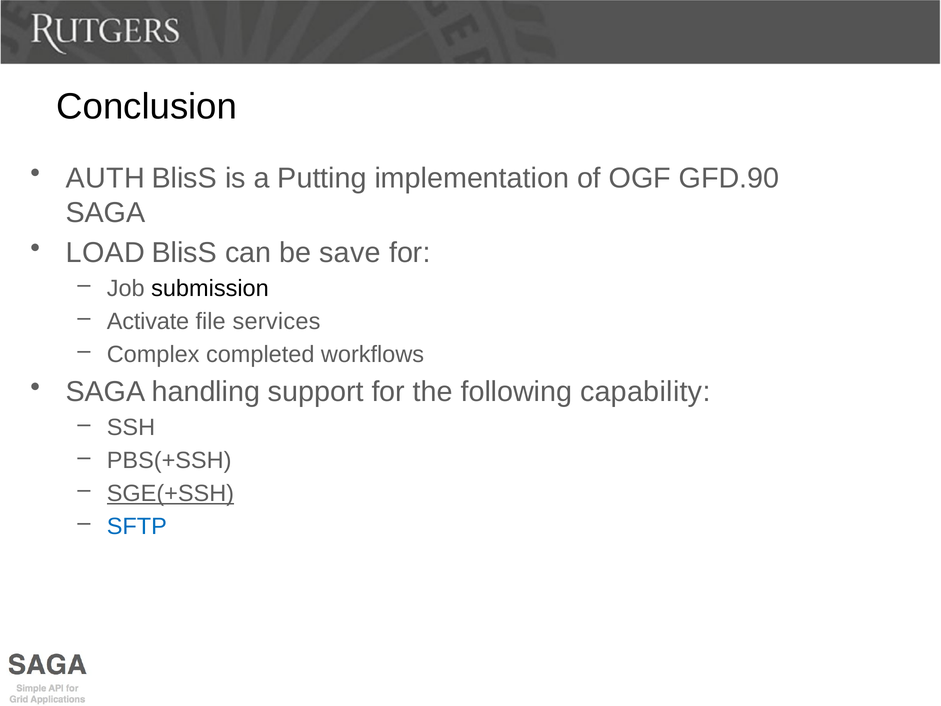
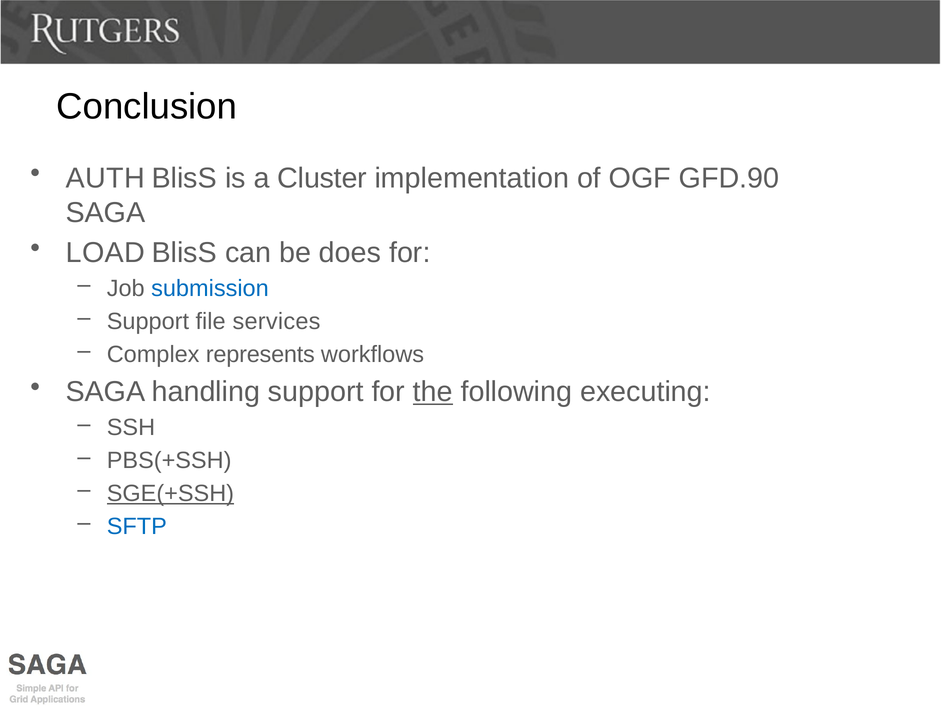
Putting: Putting -> Cluster
save: save -> does
submission colour: black -> blue
Activate at (148, 321): Activate -> Support
completed: completed -> represents
the underline: none -> present
capability: capability -> executing
